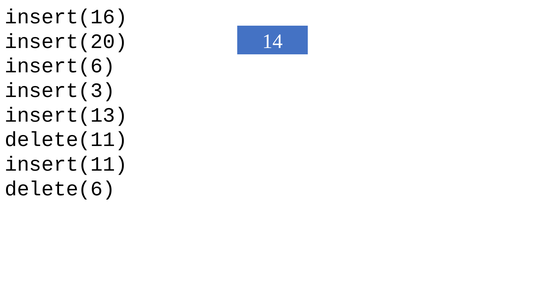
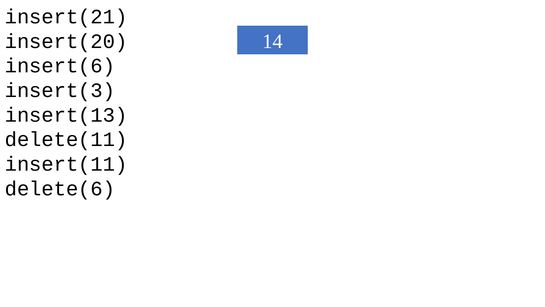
insert(16: insert(16 -> insert(21
